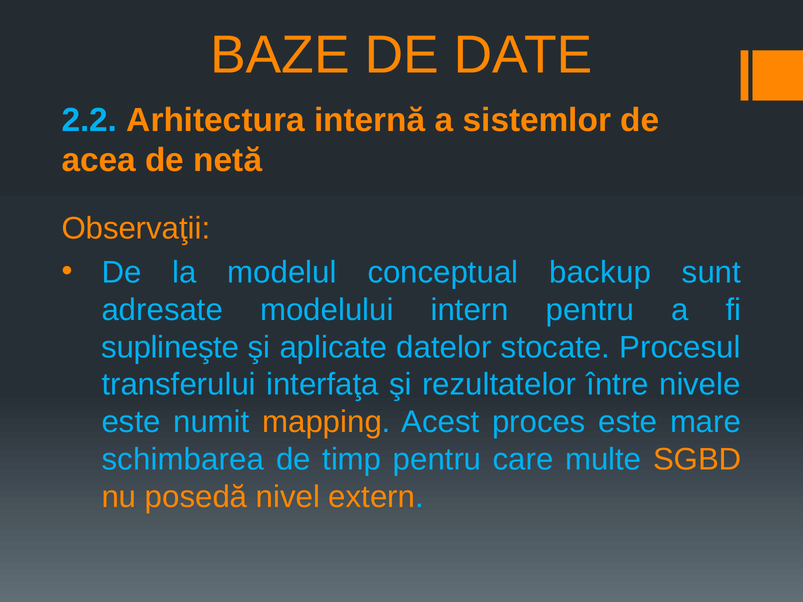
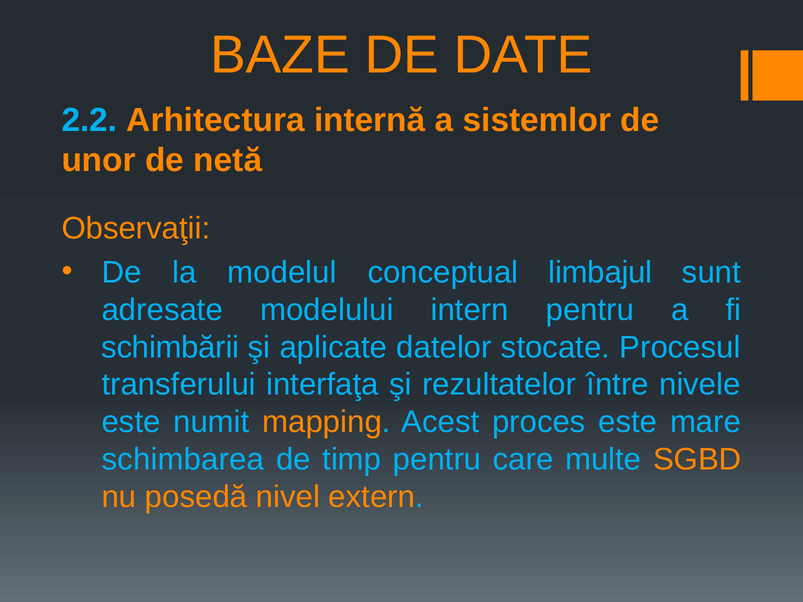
acea: acea -> unor
backup: backup -> limbajul
suplineşte: suplineşte -> schimbării
